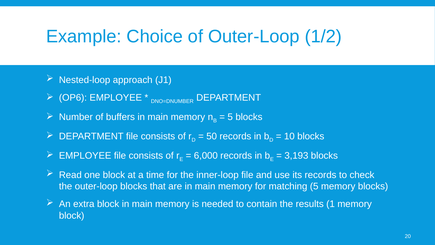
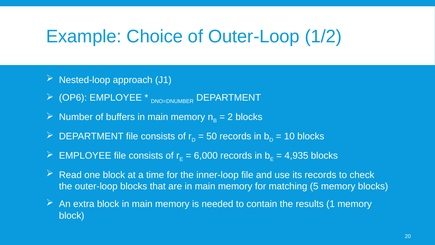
5 at (230, 117): 5 -> 2
3,193: 3,193 -> 4,935
